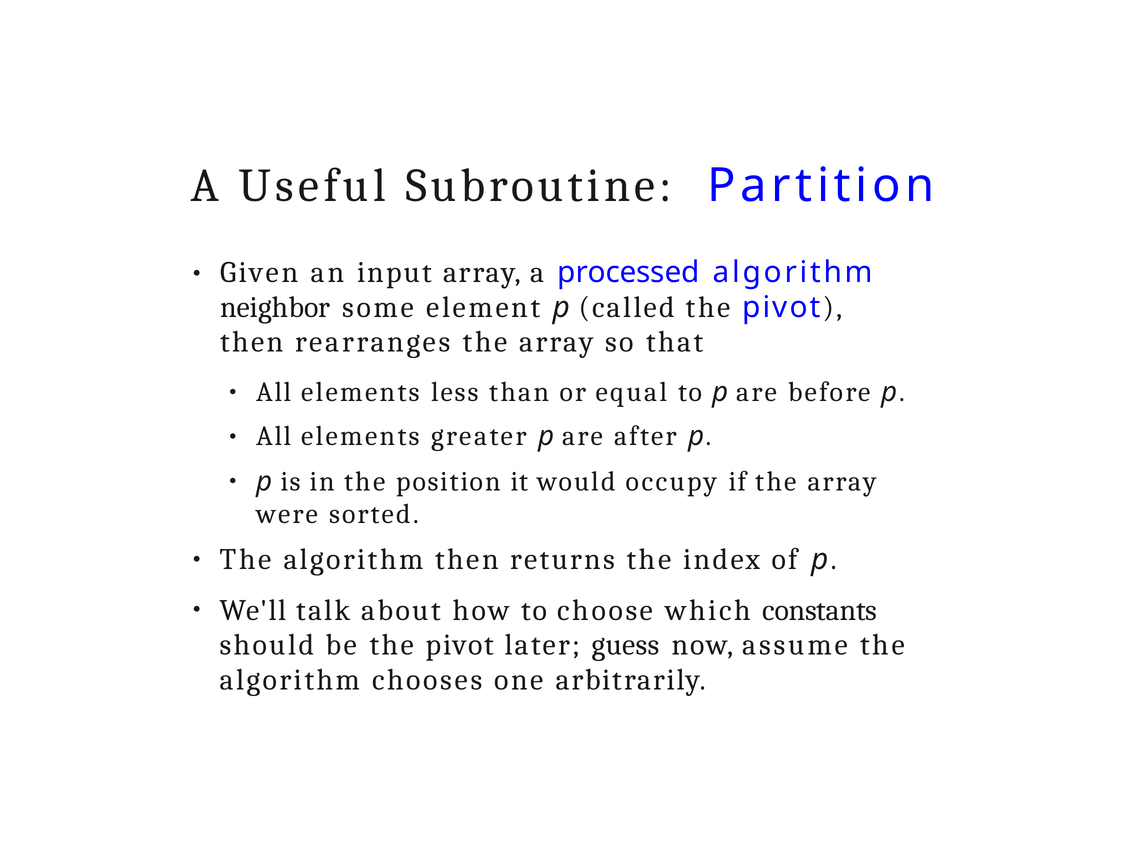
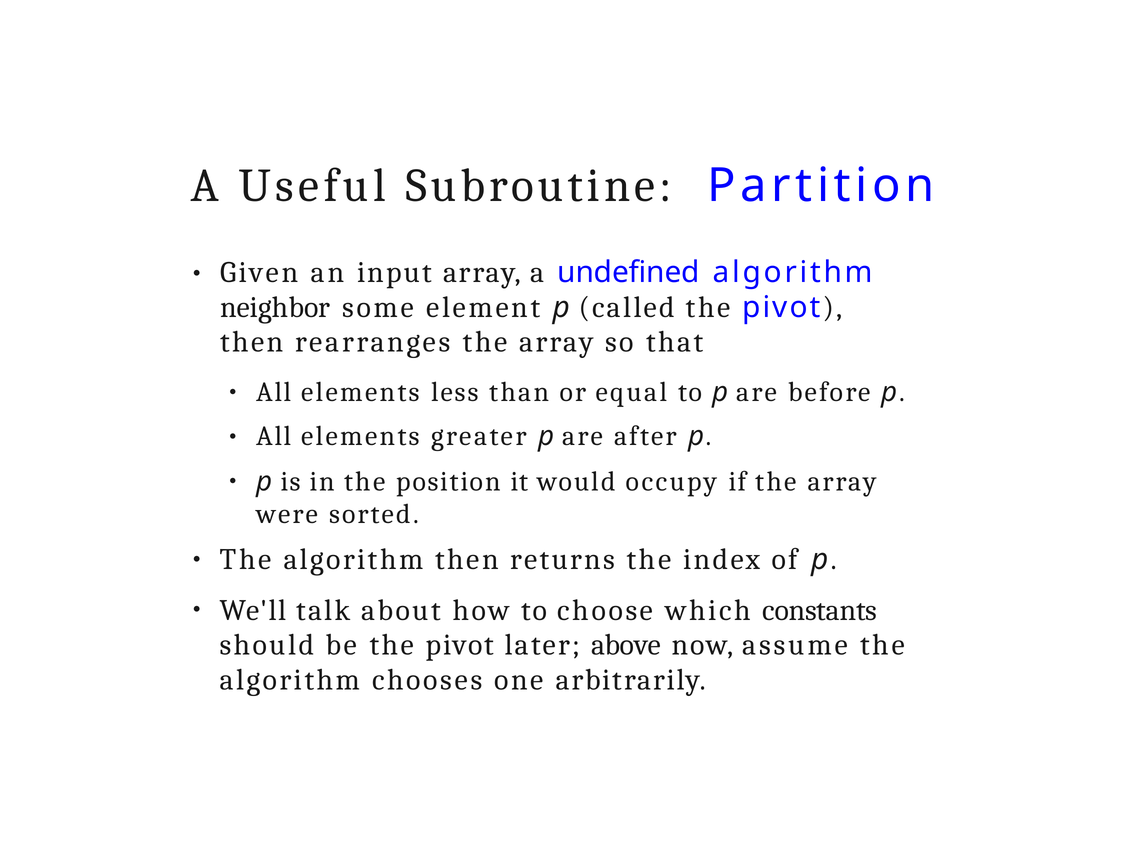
processed: processed -> undefined
guess: guess -> above
